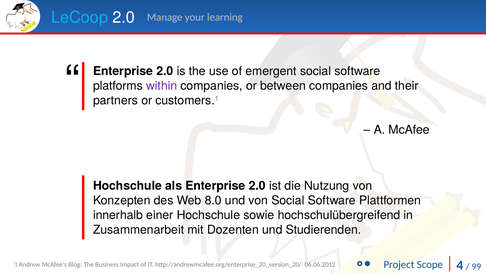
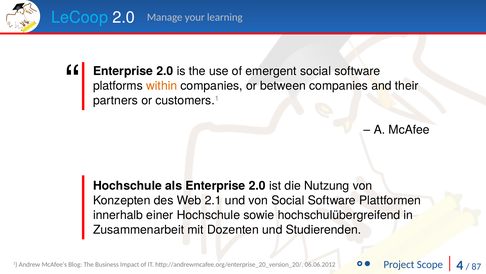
within colour: purple -> orange
8.0: 8.0 -> 2.1
99: 99 -> 87
